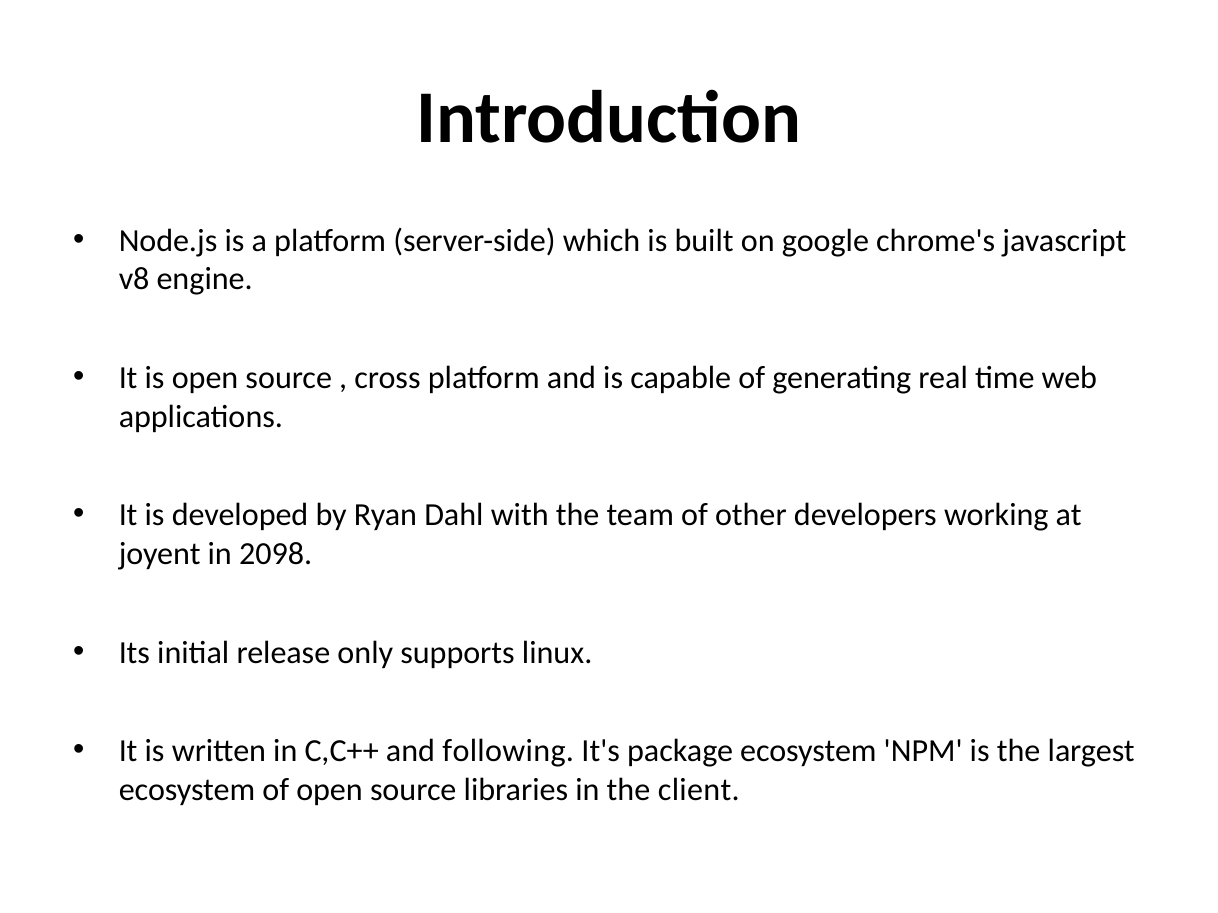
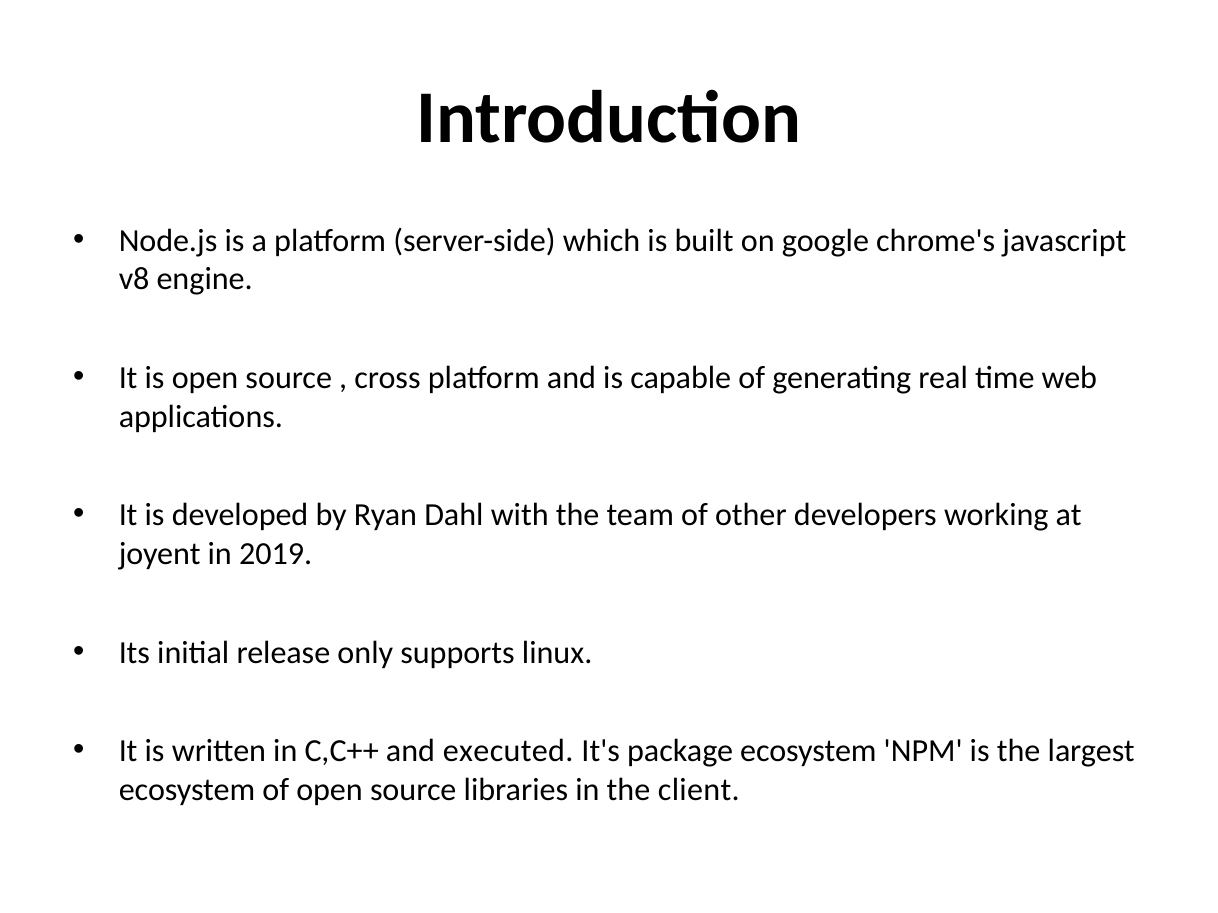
2098: 2098 -> 2019
following: following -> executed
